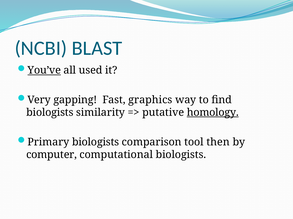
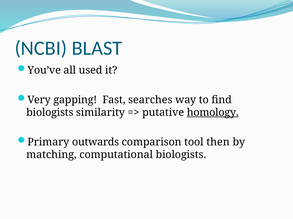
You’ve underline: present -> none
graphics: graphics -> searches
Primary biologists: biologists -> outwards
computer: computer -> matching
